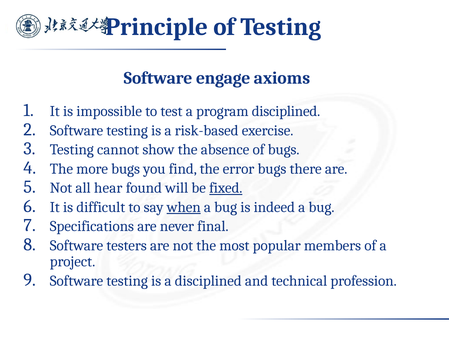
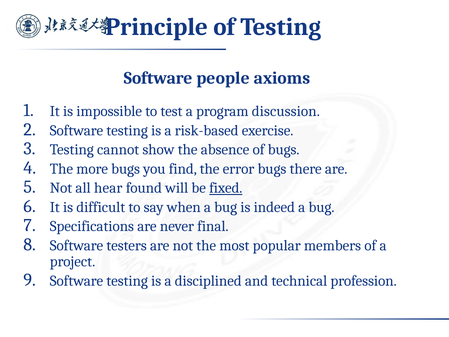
engage: engage -> people
program disciplined: disciplined -> discussion
when underline: present -> none
